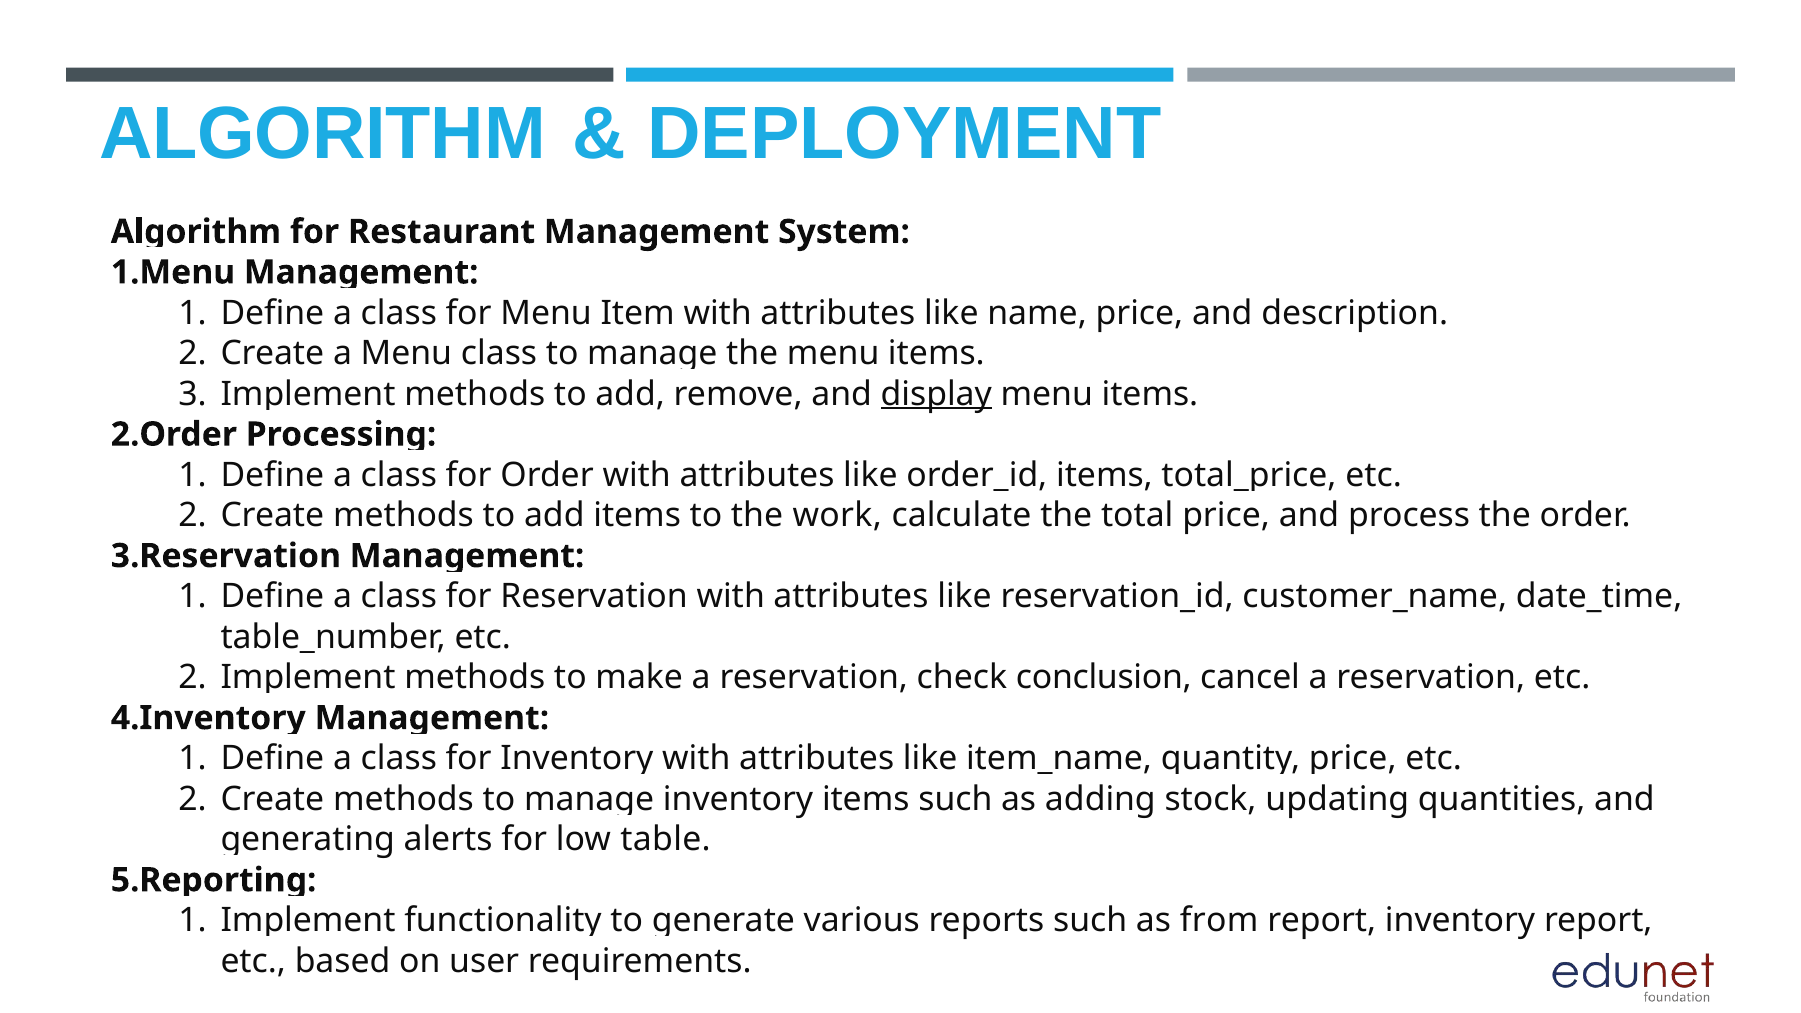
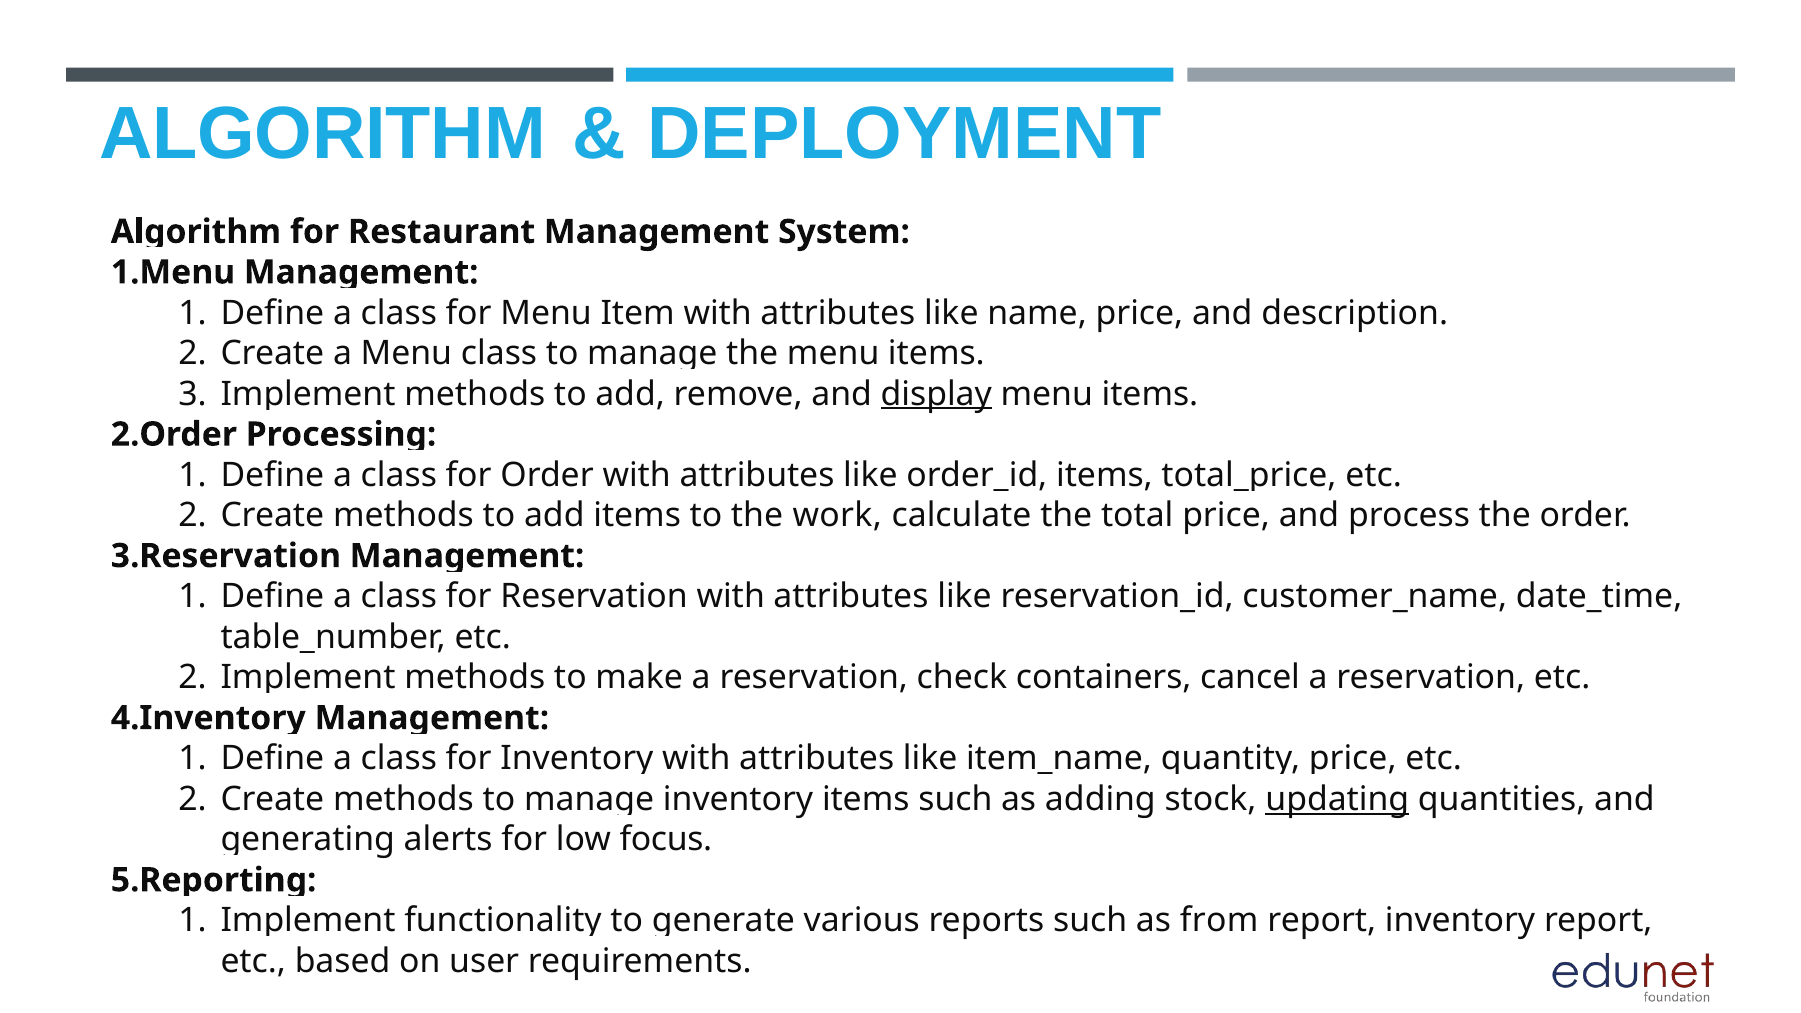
conclusion: conclusion -> containers
updating underline: none -> present
table: table -> focus
